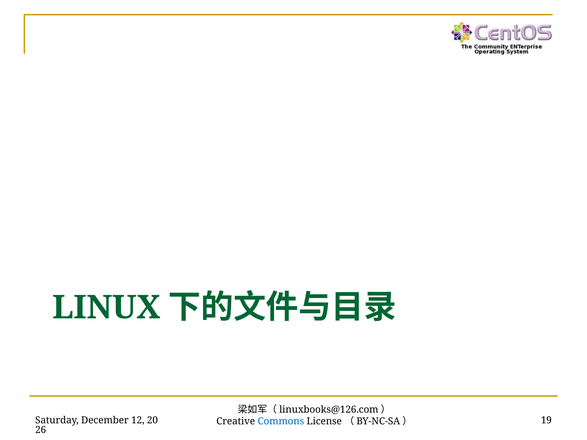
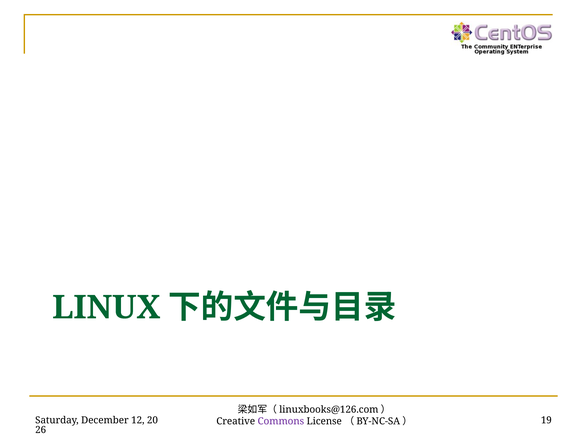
Commons colour: blue -> purple
